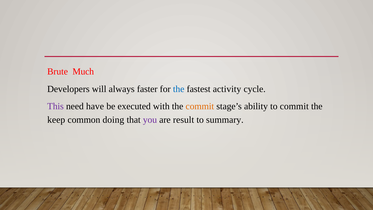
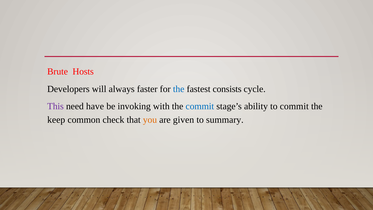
Much: Much -> Hosts
activity: activity -> consists
executed: executed -> invoking
commit at (200, 106) colour: orange -> blue
doing: doing -> check
you colour: purple -> orange
result: result -> given
